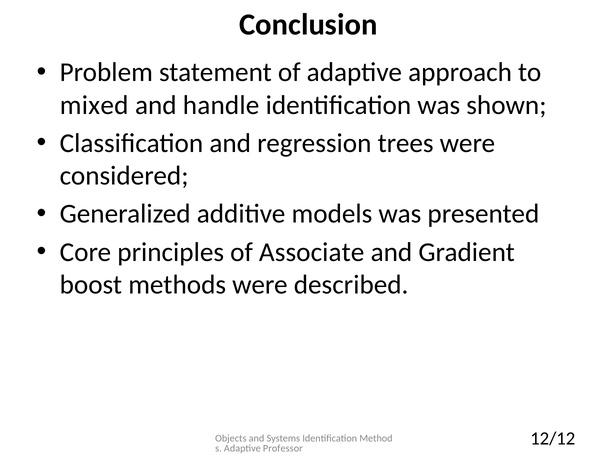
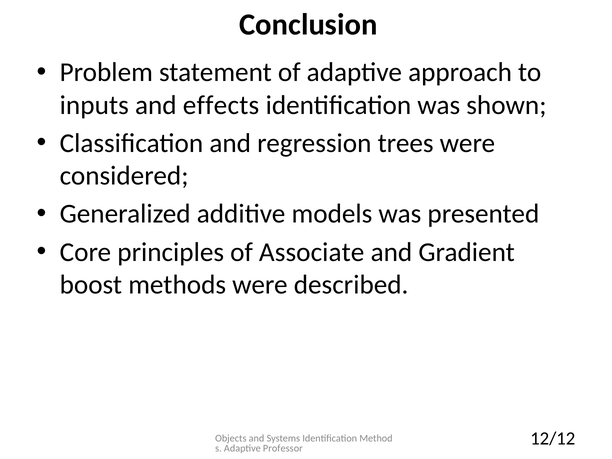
mixed: mixed -> inputs
handle: handle -> effects
